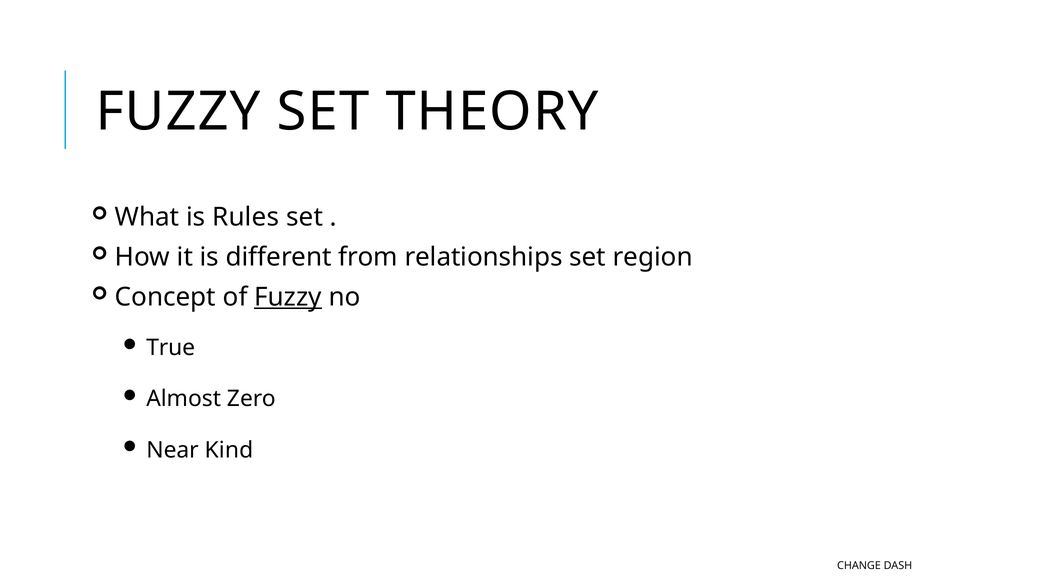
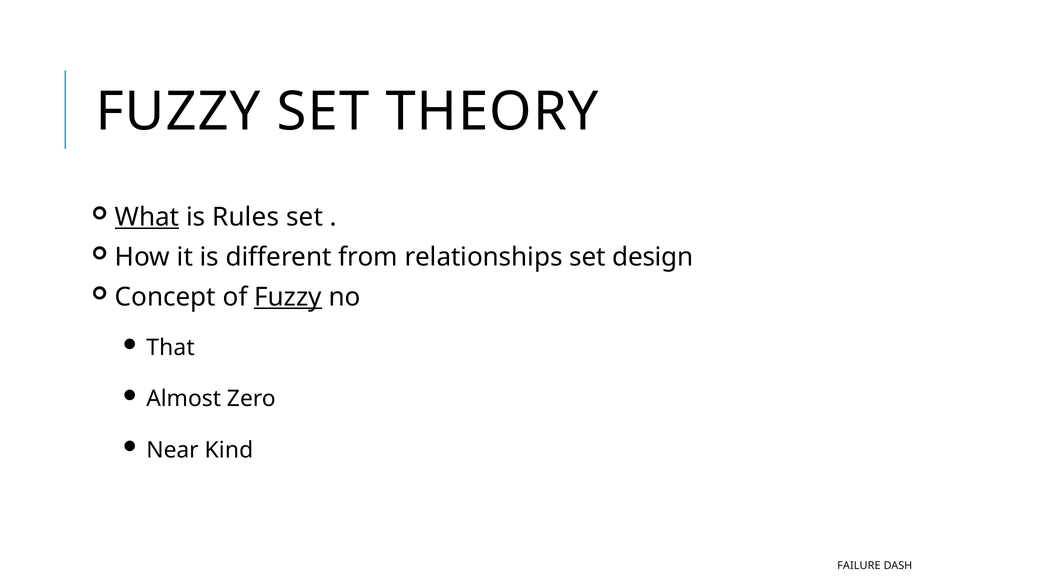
What underline: none -> present
region: region -> design
True: True -> That
CHANGE: CHANGE -> FAILURE
